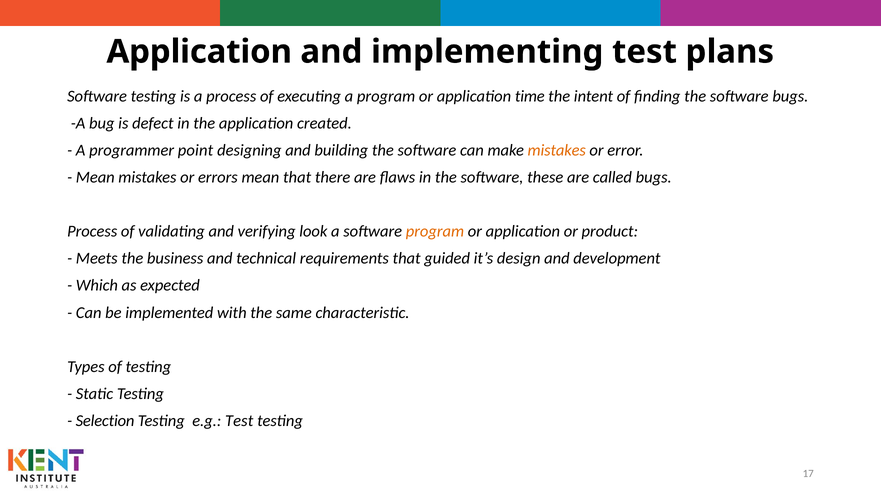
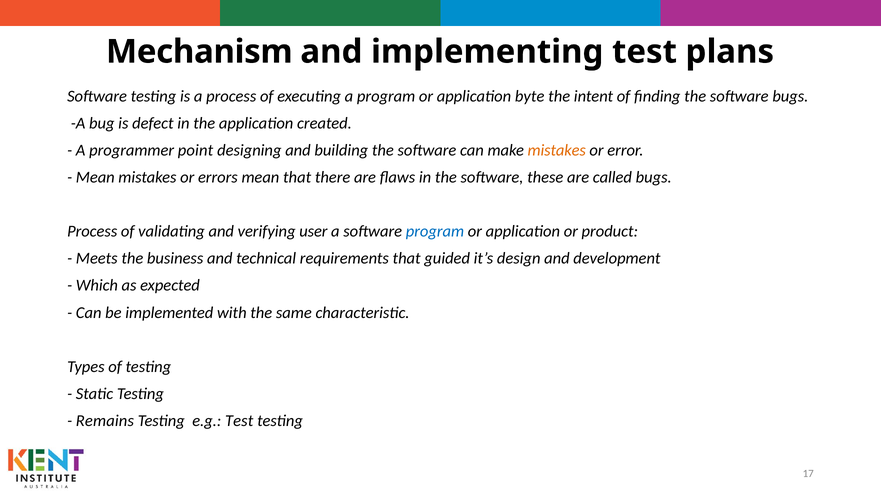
Application at (199, 52): Application -> Mechanism
time: time -> byte
look: look -> user
program at (435, 231) colour: orange -> blue
Selection: Selection -> Remains
